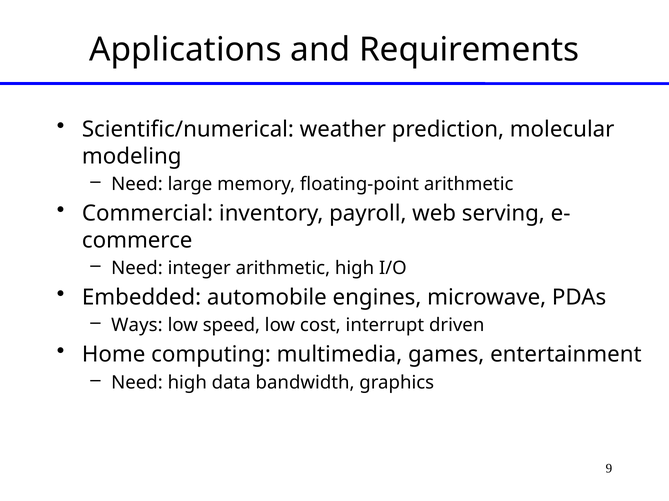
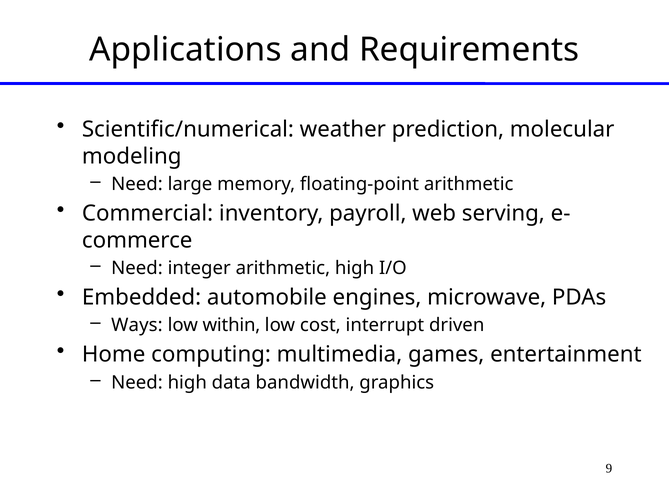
speed: speed -> within
